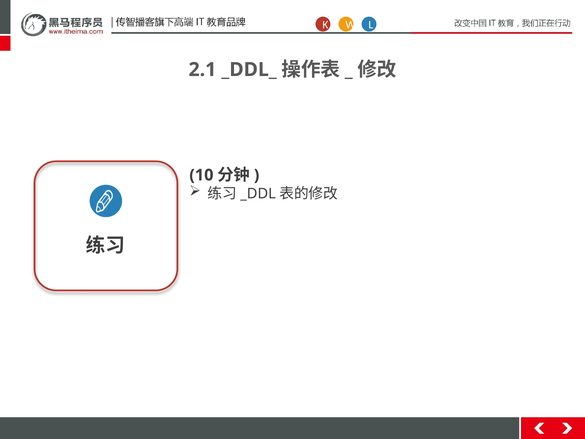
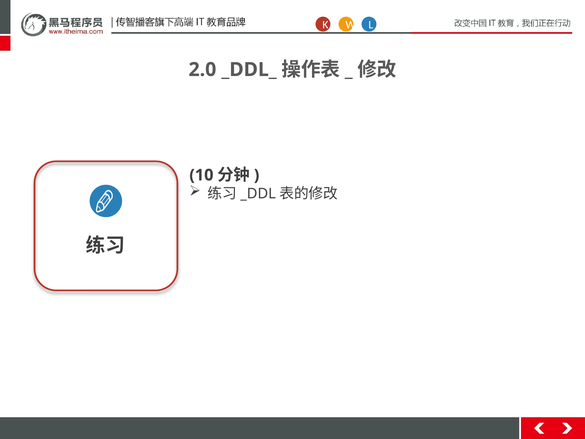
2.1: 2.1 -> 2.0
